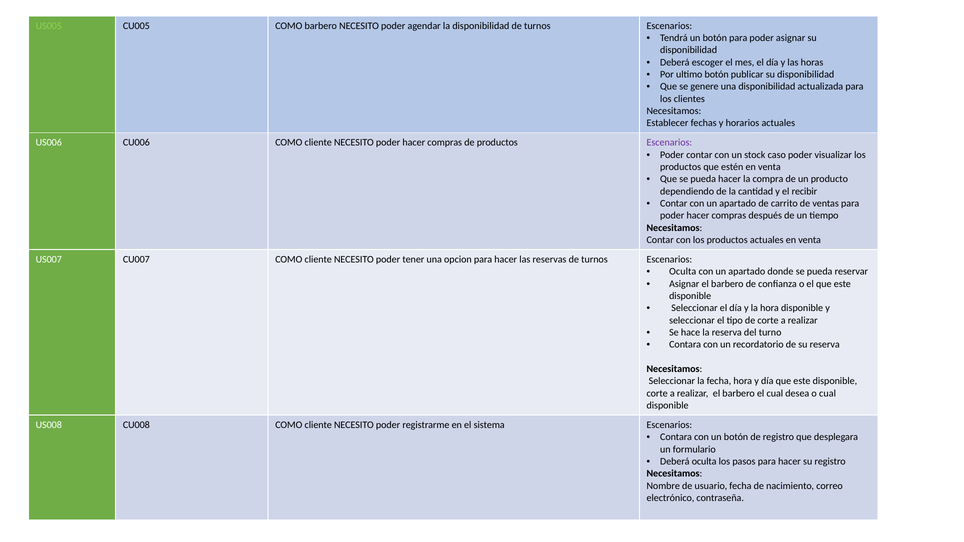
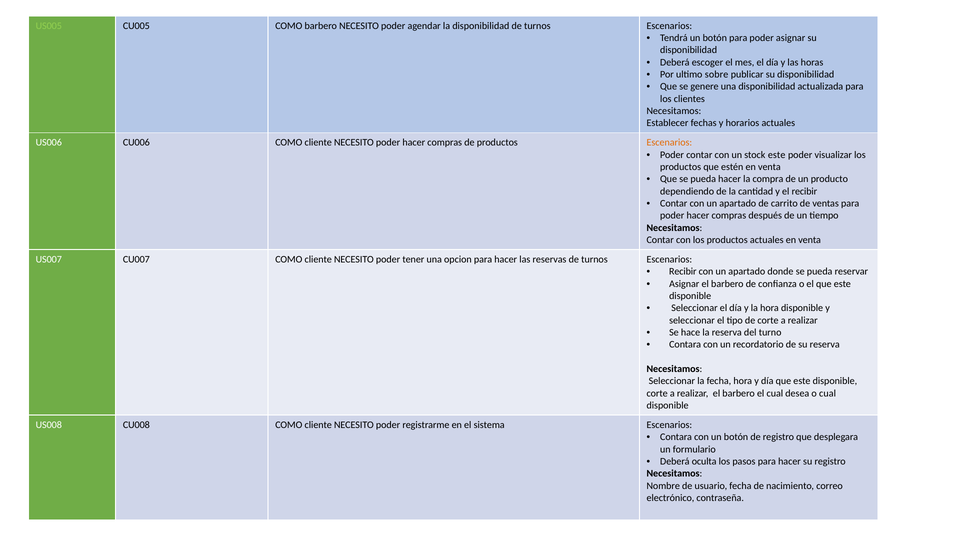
ultimo botón: botón -> sobre
Escenarios at (669, 143) colour: purple -> orange
stock caso: caso -> este
Oculta at (683, 272): Oculta -> Recibir
